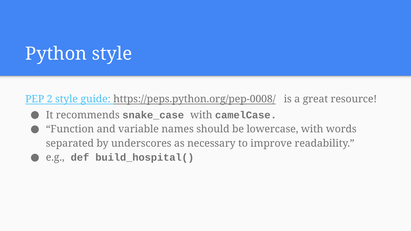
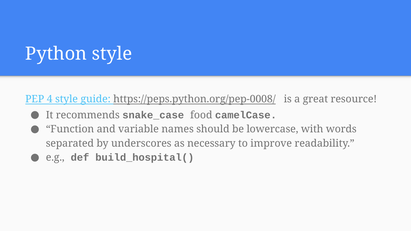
2: 2 -> 4
snake_case with: with -> food
